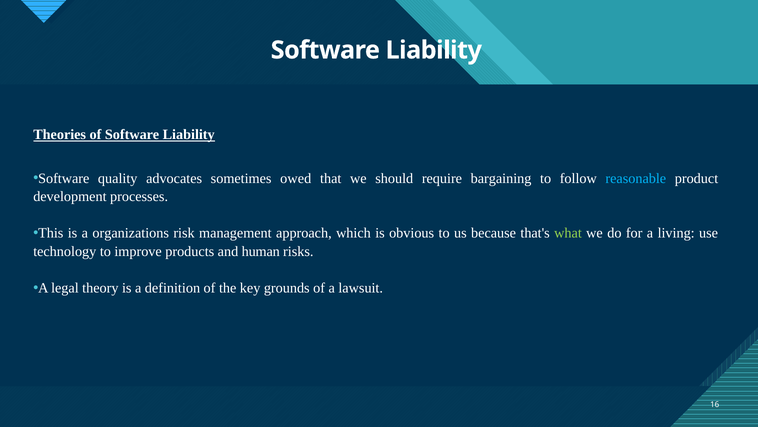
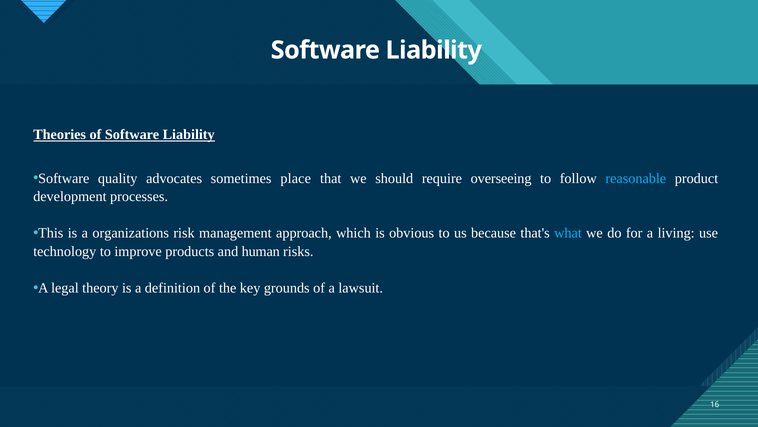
owed: owed -> place
bargaining: bargaining -> overseeing
what colour: light green -> light blue
